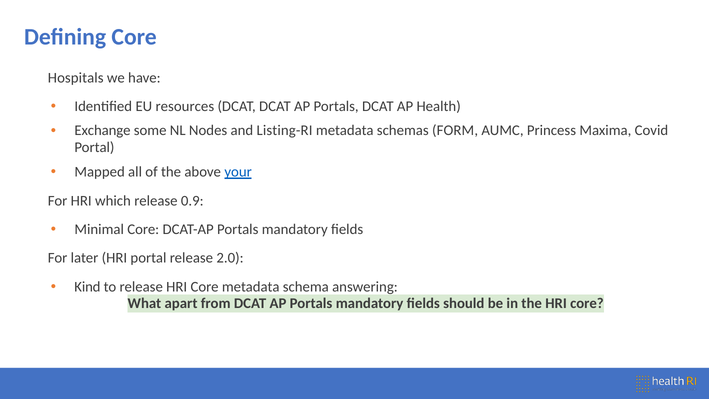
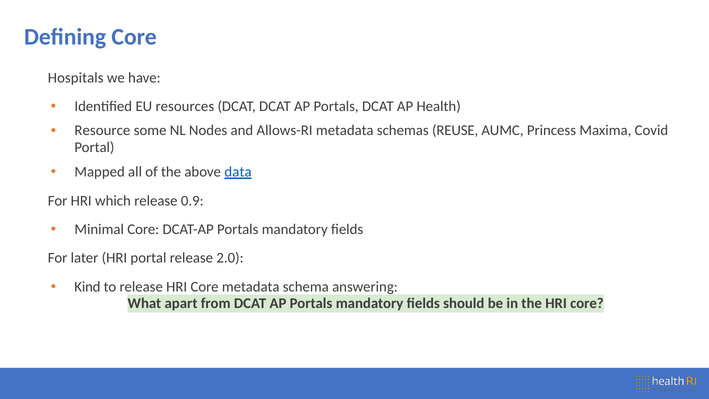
Exchange: Exchange -> Resource
Listing-RI: Listing-RI -> Allows-RI
FORM: FORM -> REUSE
your: your -> data
